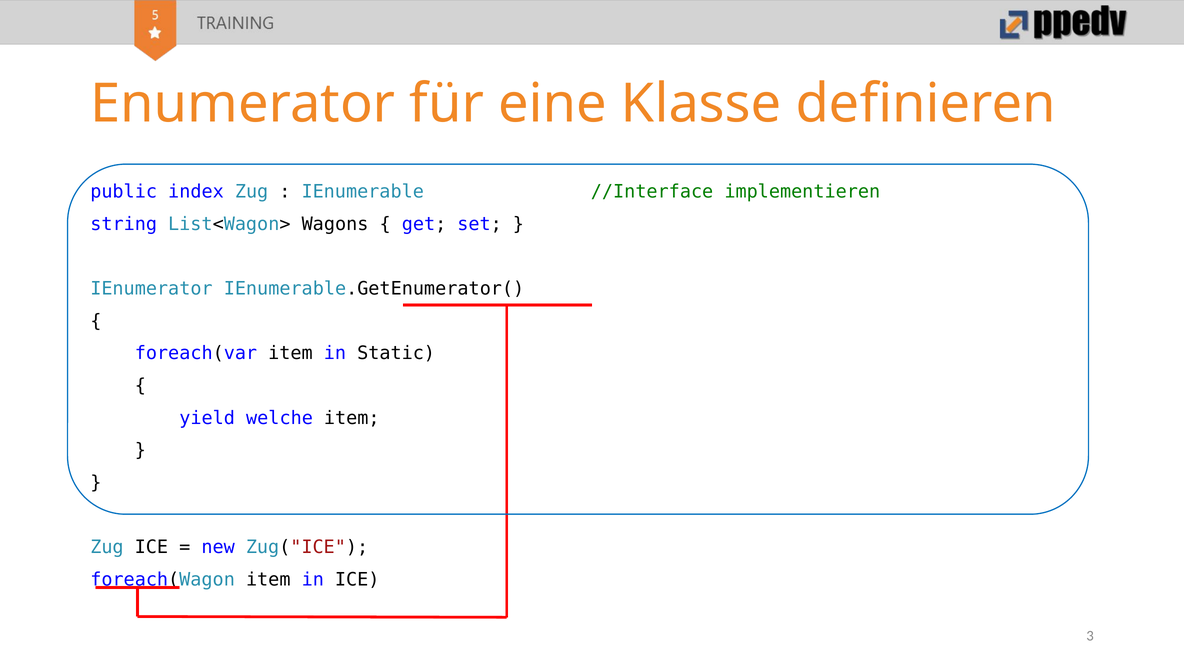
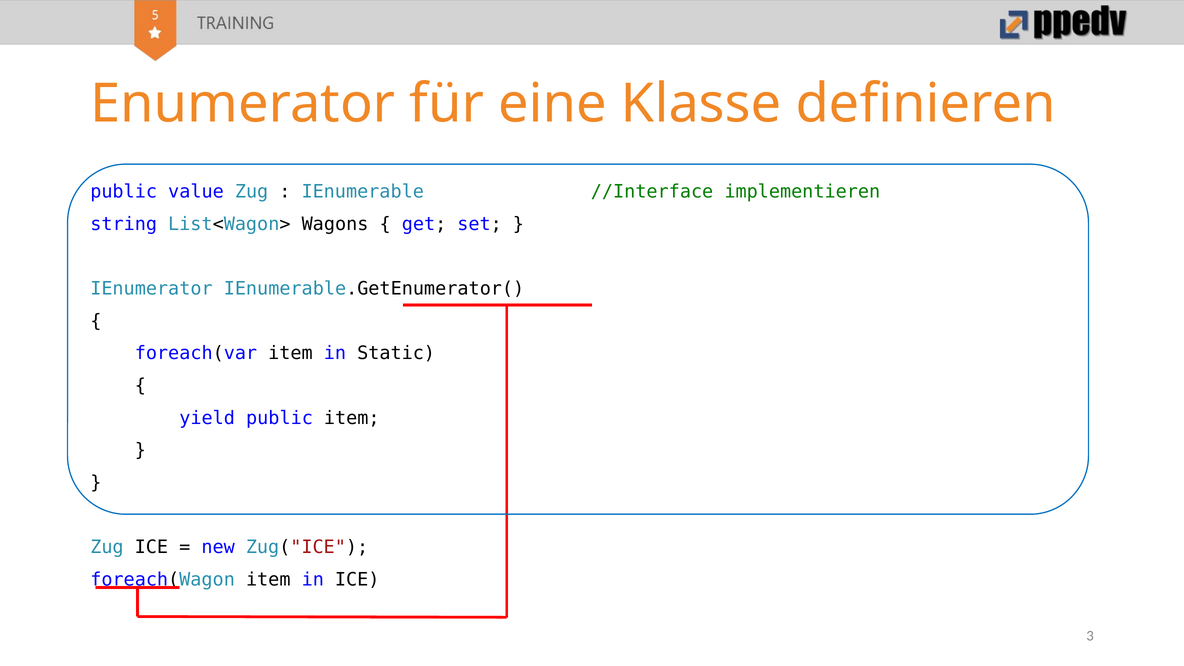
index: index -> value
yield welche: welche -> public
